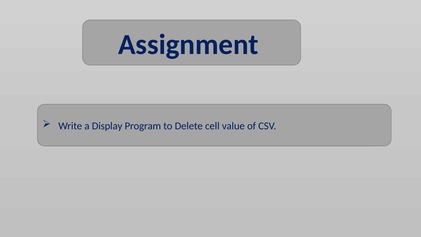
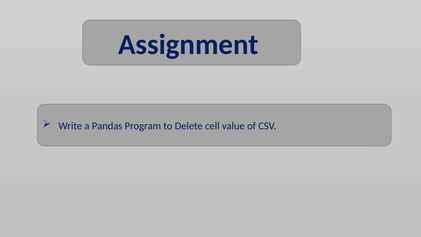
Display: Display -> Pandas
